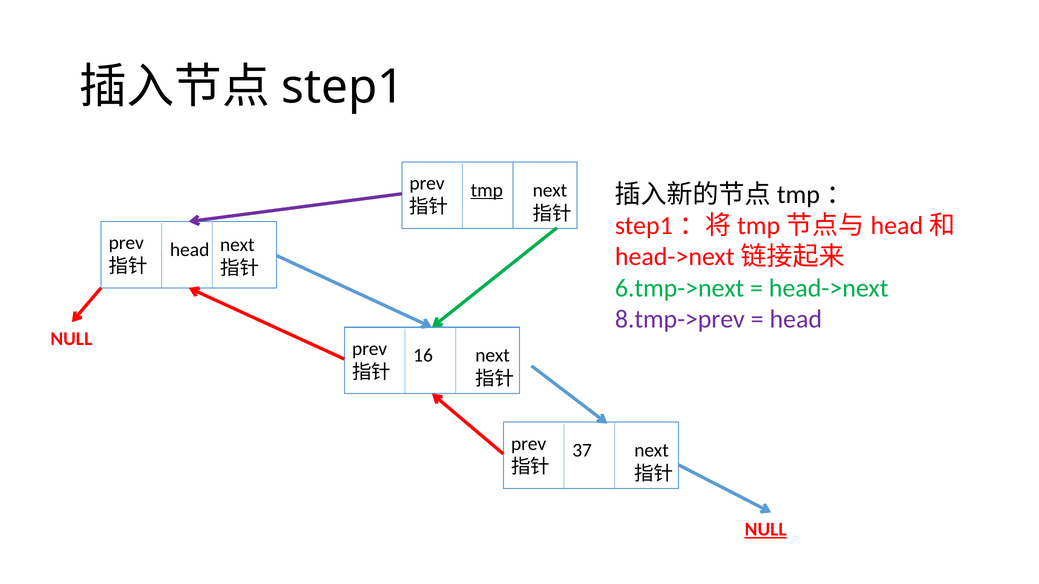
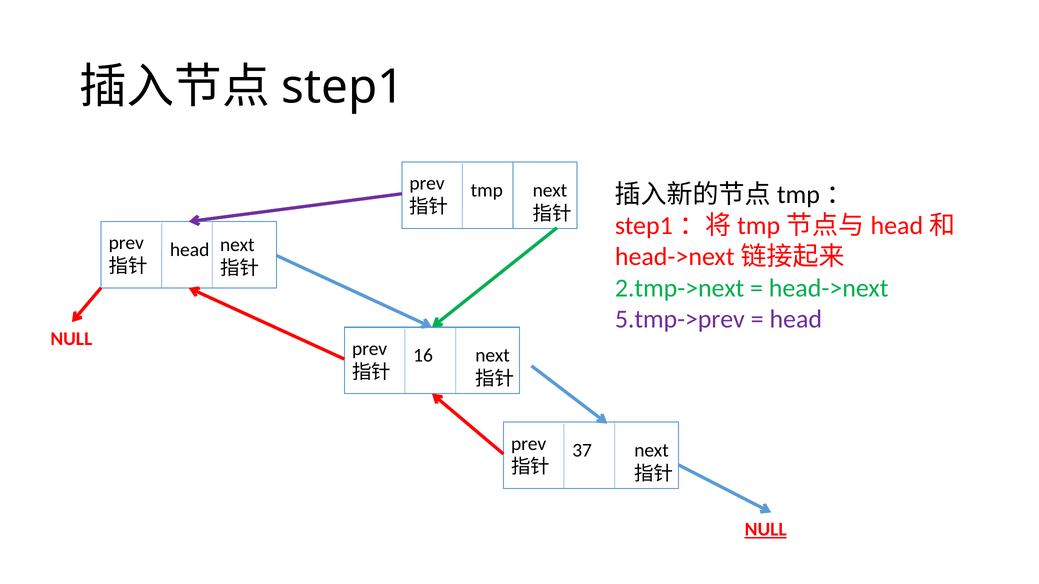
tmp underline: present -> none
6.tmp->next: 6.tmp->next -> 2.tmp->next
8.tmp->prev: 8.tmp->prev -> 5.tmp->prev
